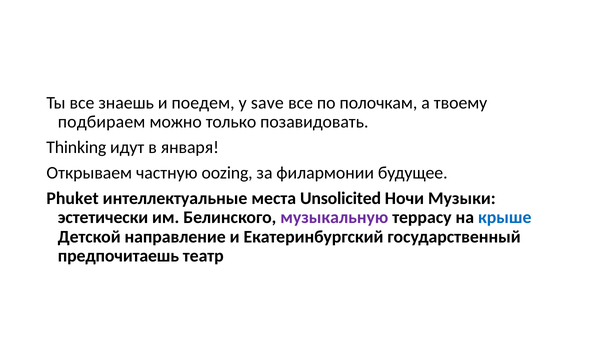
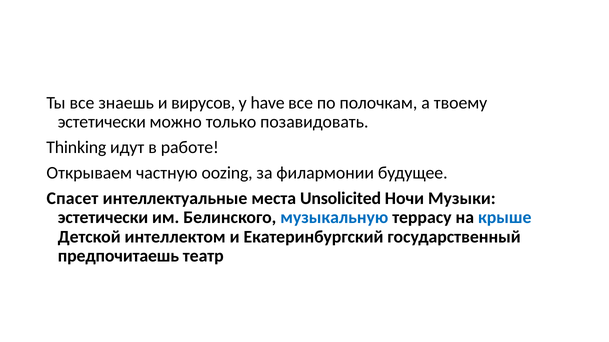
поедем: поедем -> вирусов
save: save -> have
подбираем at (102, 122): подбираем -> эстетически
января: января -> работе
Phuket: Phuket -> Спасет
музыкальную colour: purple -> blue
направление: направление -> интеллектом
